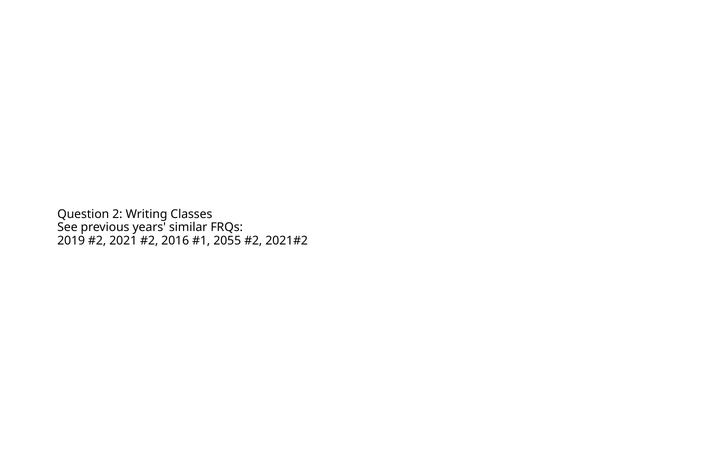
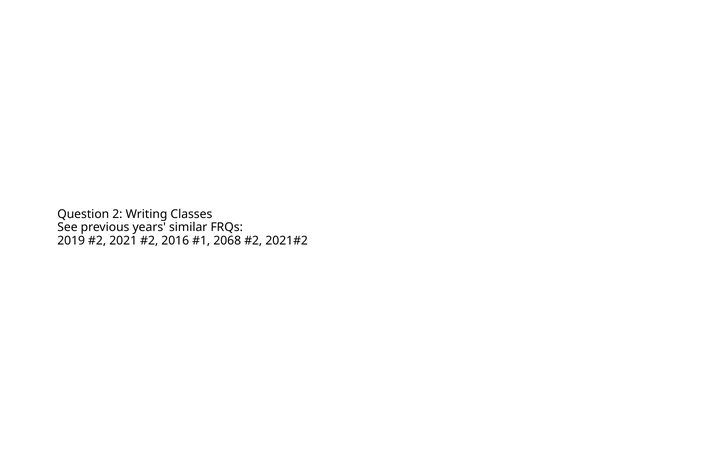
2055: 2055 -> 2068
